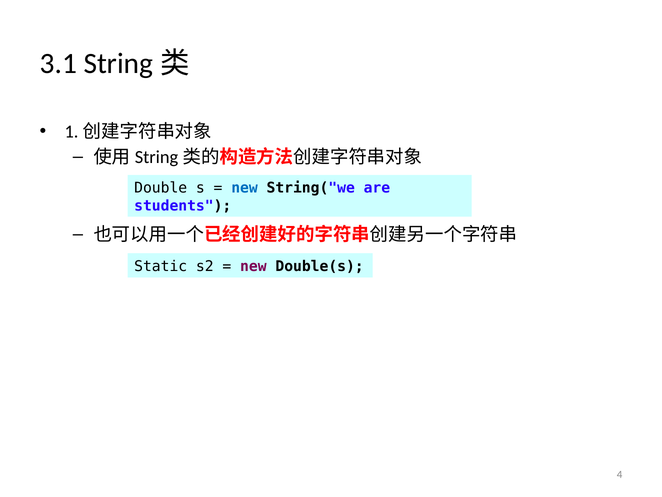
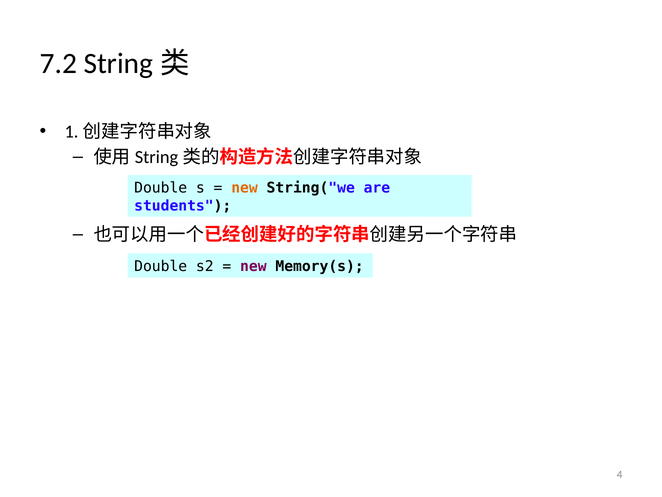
3.1: 3.1 -> 7.2
new at (245, 188) colour: blue -> orange
Static at (161, 266): Static -> Double
Double(s: Double(s -> Memory(s
